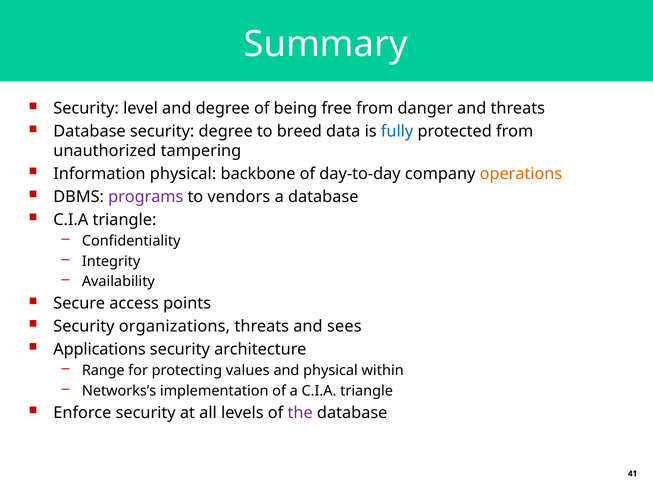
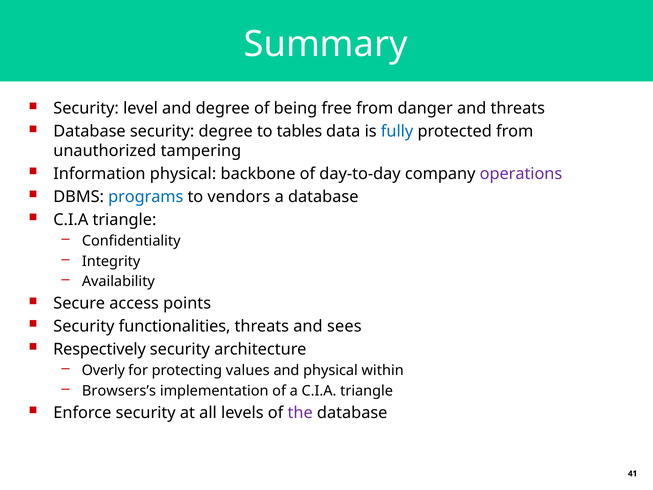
breed: breed -> tables
operations colour: orange -> purple
programs colour: purple -> blue
organizations: organizations -> functionalities
Applications: Applications -> Respectively
Range: Range -> Overly
Networks’s: Networks’s -> Browsers’s
